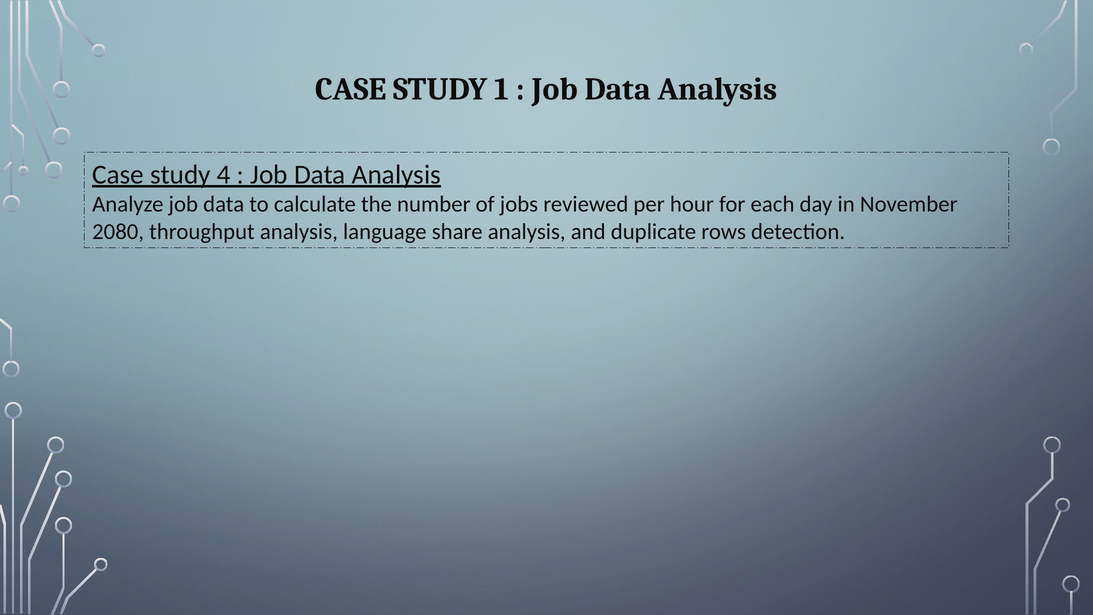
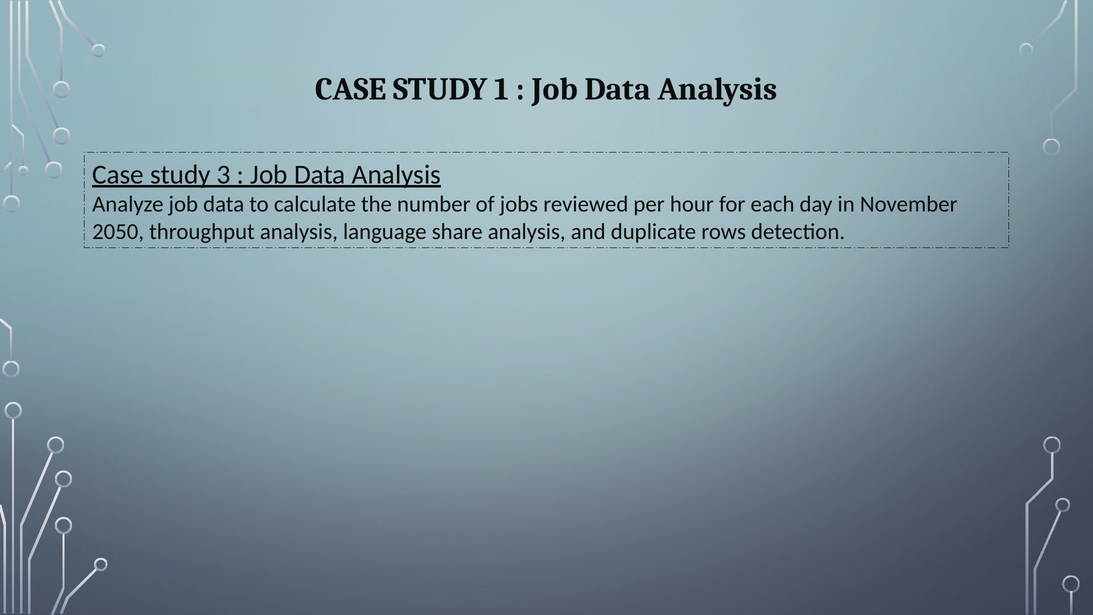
4: 4 -> 3
2080: 2080 -> 2050
